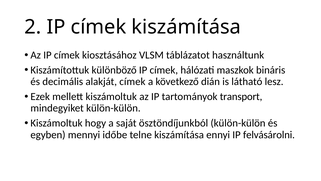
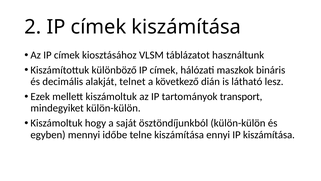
alakját címek: címek -> telnet
IP felvásárolni: felvásárolni -> kiszámítása
